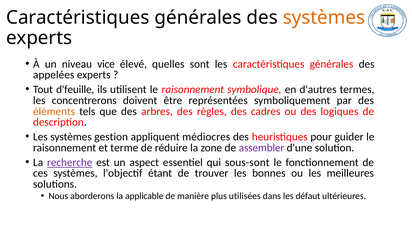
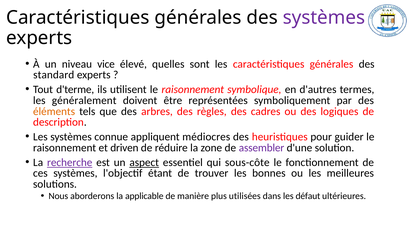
systèmes at (324, 18) colour: orange -> purple
appelées: appelées -> standard
d'feuille: d'feuille -> d'terme
concentrerons: concentrerons -> généralement
gestion: gestion -> connue
terme: terme -> driven
aspect underline: none -> present
sous-sont: sous-sont -> sous-côte
